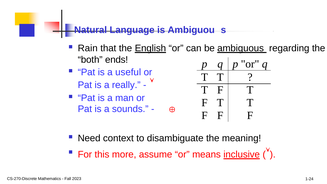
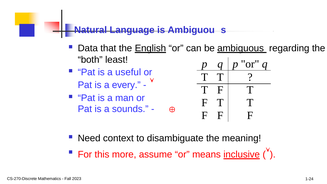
Rain: Rain -> Data
ends: ends -> least
really: really -> every
